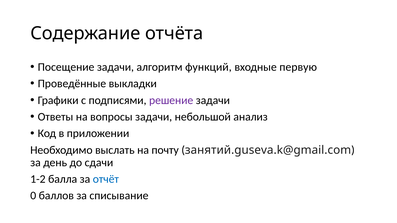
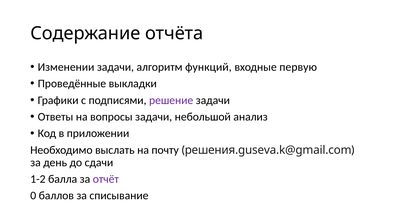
Посещение: Посещение -> Изменении
занятий.guseva.k@gmail.com: занятий.guseva.k@gmail.com -> решения.guseva.k@gmail.com
отчёт colour: blue -> purple
